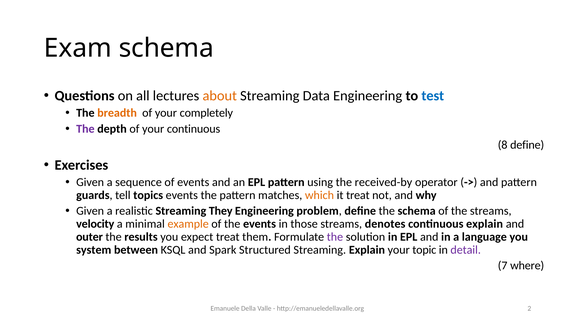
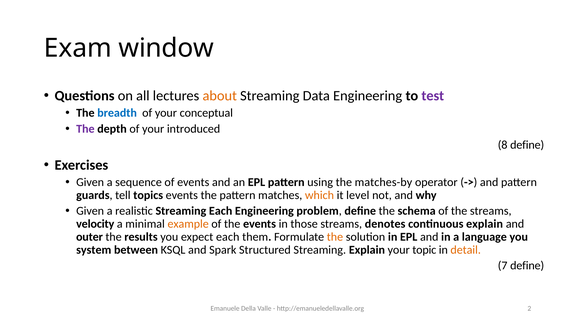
Exam schema: schema -> window
test colour: blue -> purple
breadth colour: orange -> blue
completely: completely -> conceptual
your continuous: continuous -> introduced
received-by: received-by -> matches-by
it treat: treat -> level
Streaming They: They -> Each
expect treat: treat -> each
the at (335, 237) colour: purple -> orange
detail colour: purple -> orange
7 where: where -> define
